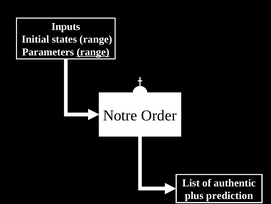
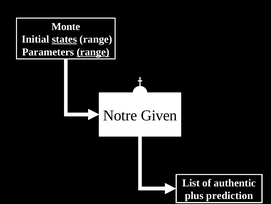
Inputs: Inputs -> Monte
states underline: none -> present
Order: Order -> Given
